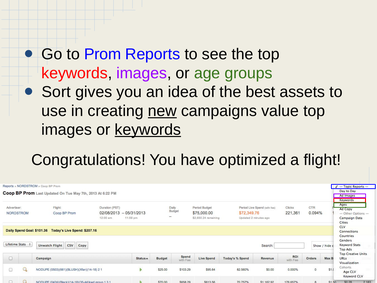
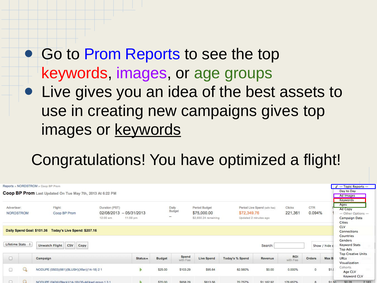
Sort: Sort -> Live
new underline: present -> none
campaigns value: value -> gives
